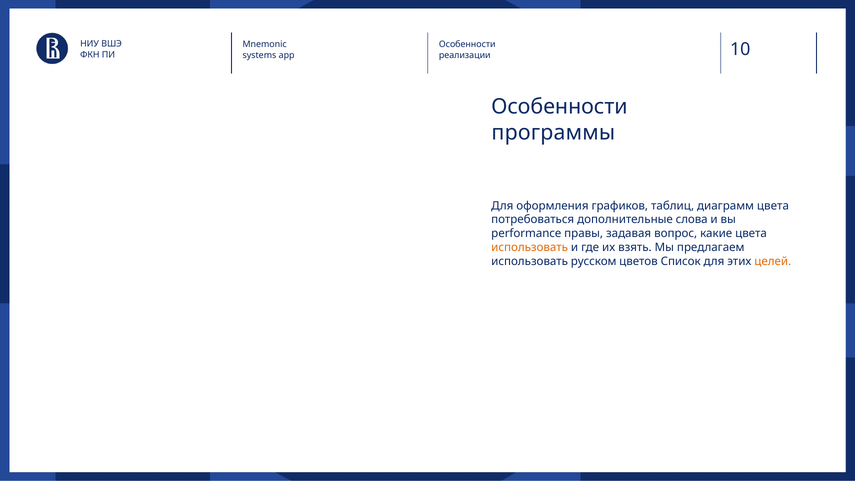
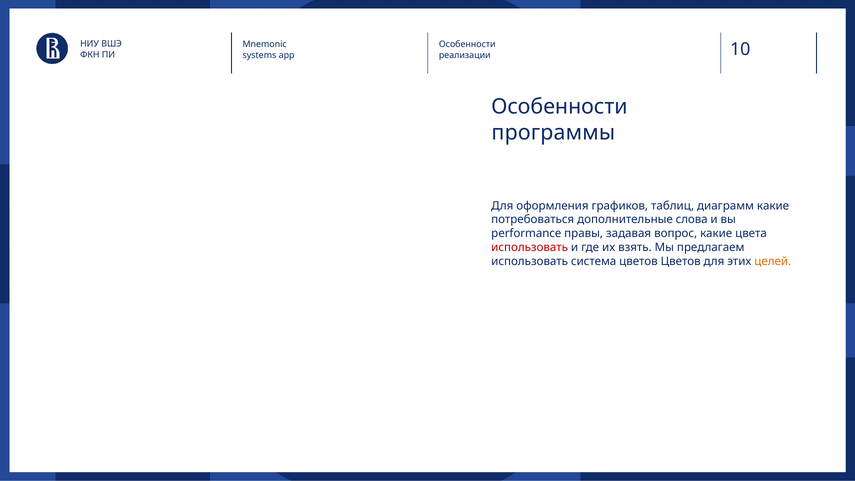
диаграмм цвета: цвета -> какие
использовать at (530, 247) colour: orange -> red
русском: русском -> система
цветов Список: Список -> Цветов
